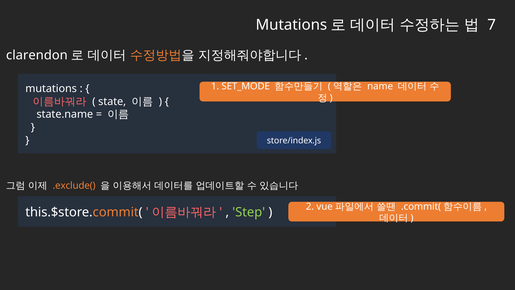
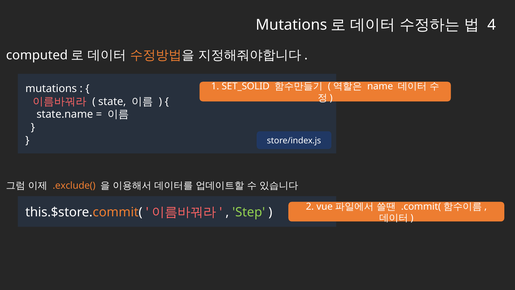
7: 7 -> 4
clarendon: clarendon -> computed
SET_MODE: SET_MODE -> SET_SOLID
